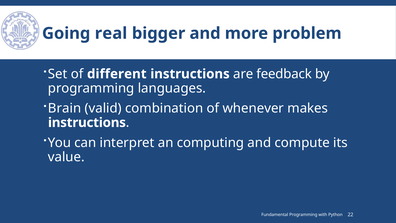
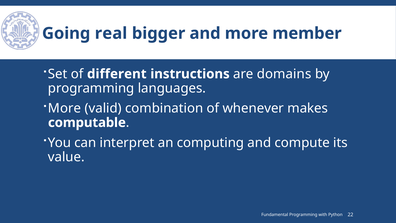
problem: problem -> member
feedback: feedback -> domains
Brain at (65, 108): Brain -> More
instructions at (87, 122): instructions -> computable
